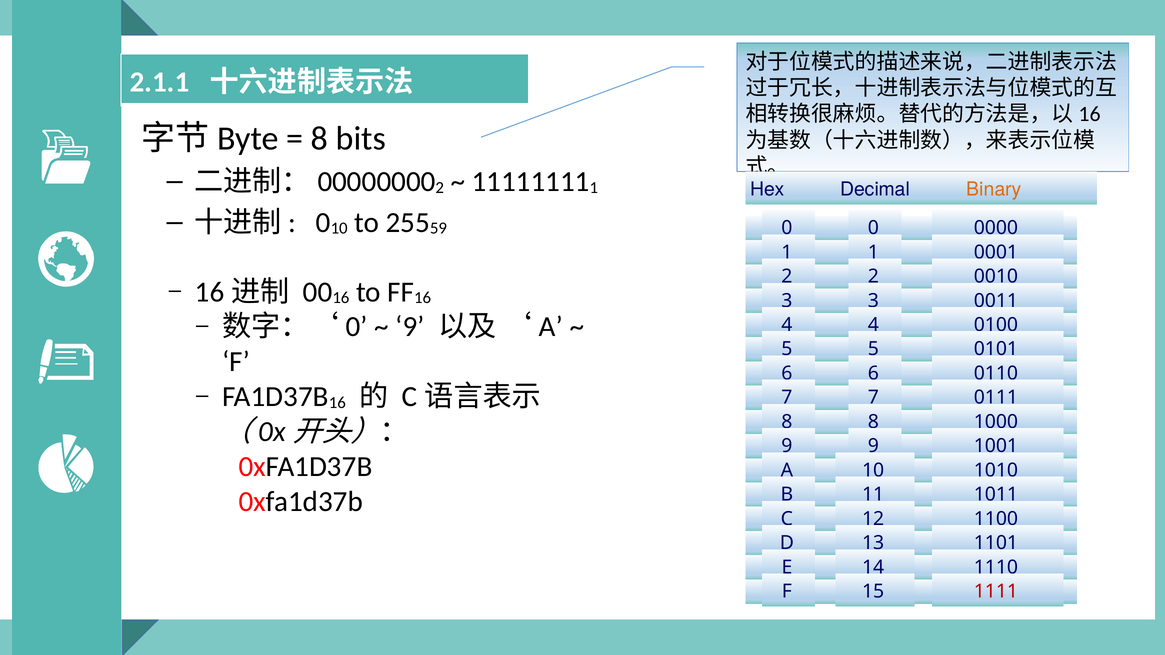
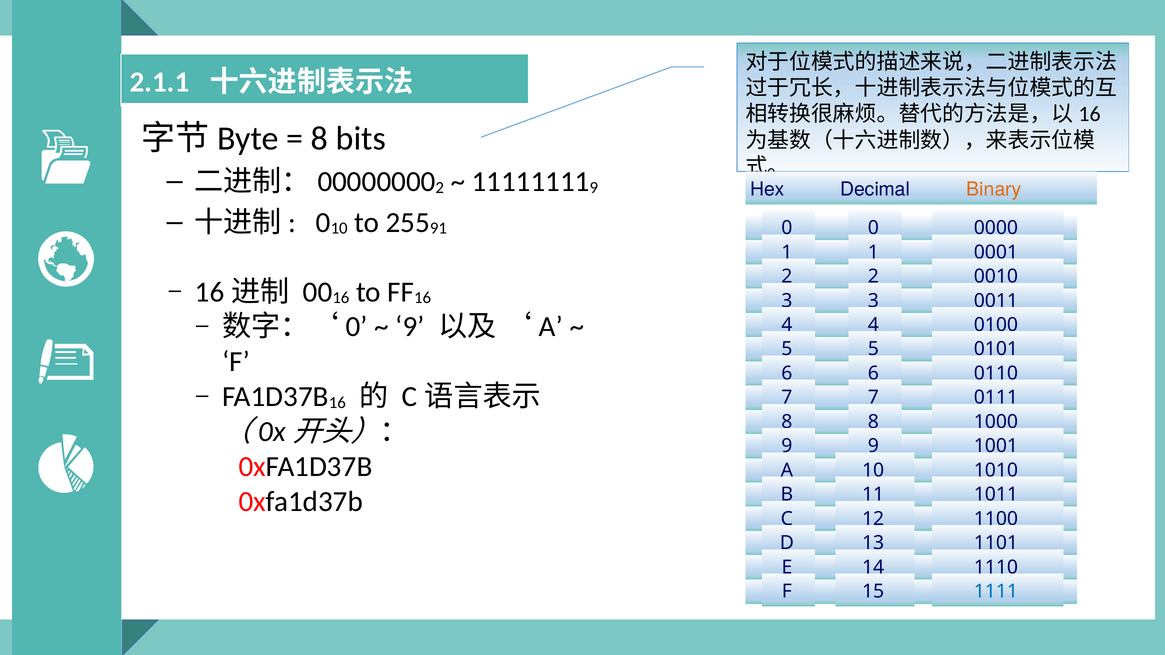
1 at (594, 188): 1 -> 9
59: 59 -> 91
1111 colour: red -> blue
